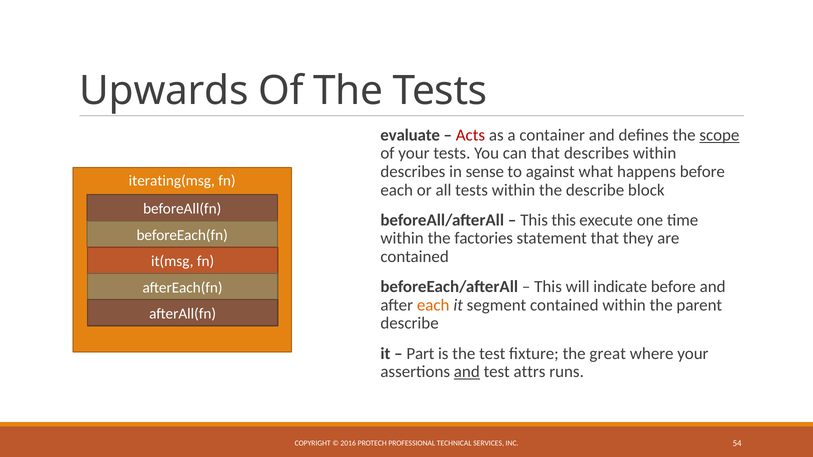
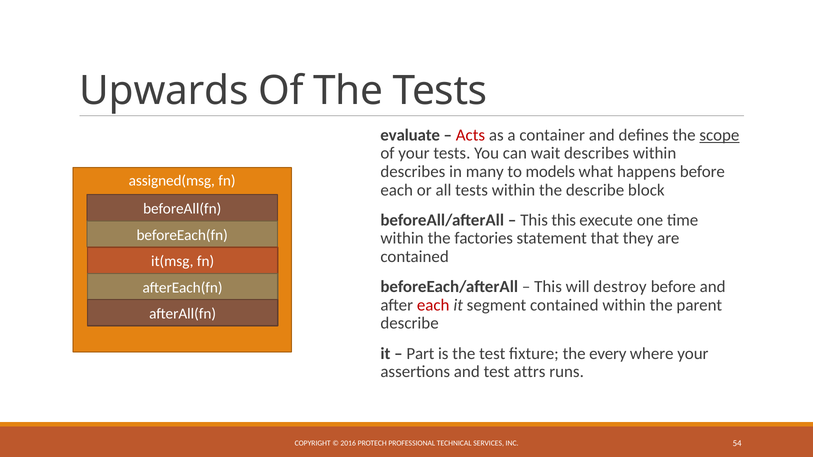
can that: that -> wait
sense: sense -> many
against: against -> models
iterating(msg: iterating(msg -> assigned(msg
indicate: indicate -> destroy
each at (433, 305) colour: orange -> red
great: great -> every
and at (467, 372) underline: present -> none
